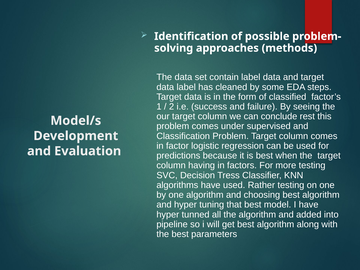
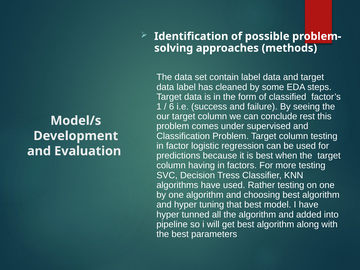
2: 2 -> 6
column comes: comes -> testing
